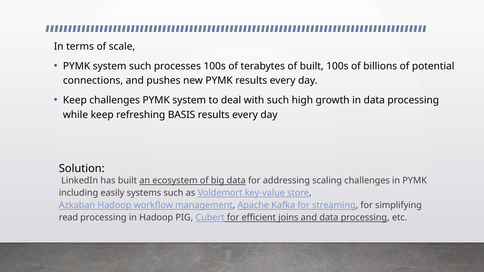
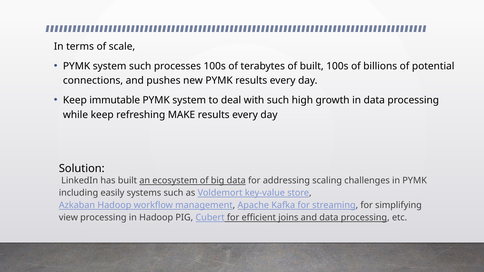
Keep challenges: challenges -> immutable
BASIS: BASIS -> MAKE
read: read -> view
